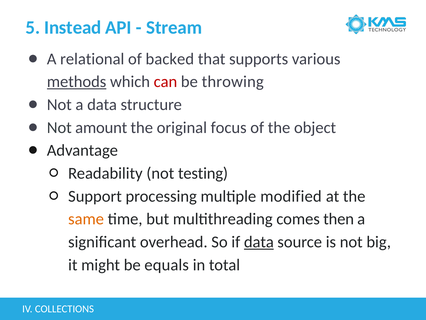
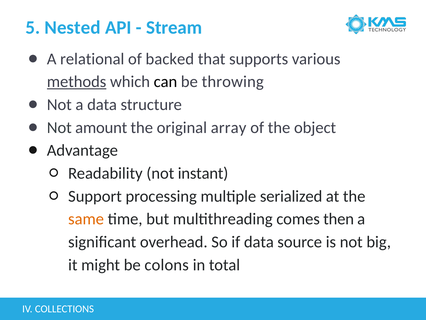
Instead: Instead -> Nested
can colour: red -> black
focus: focus -> array
testing: testing -> instant
modified: modified -> serialized
data at (259, 242) underline: present -> none
equals: equals -> colons
